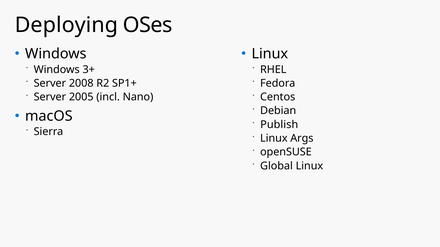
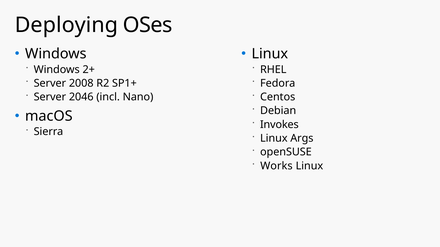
3+: 3+ -> 2+
2005: 2005 -> 2046
Publish: Publish -> Invokes
Global: Global -> Works
